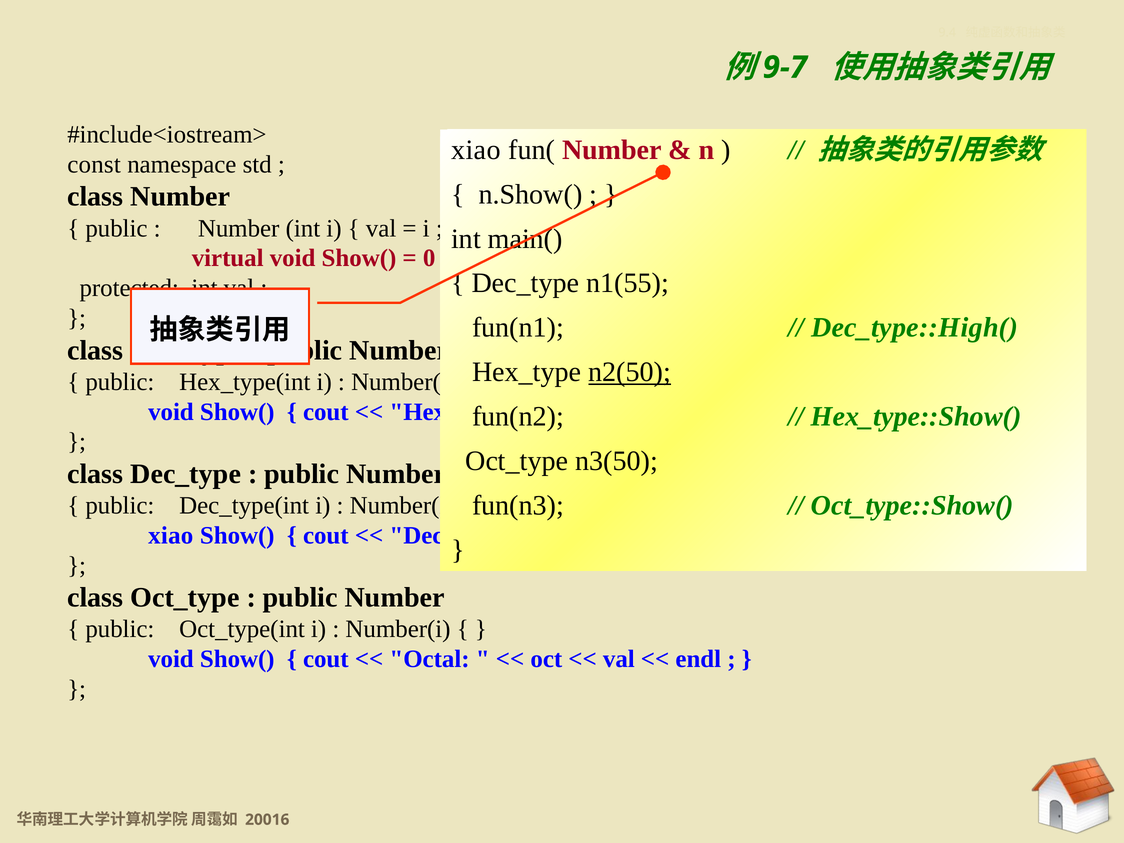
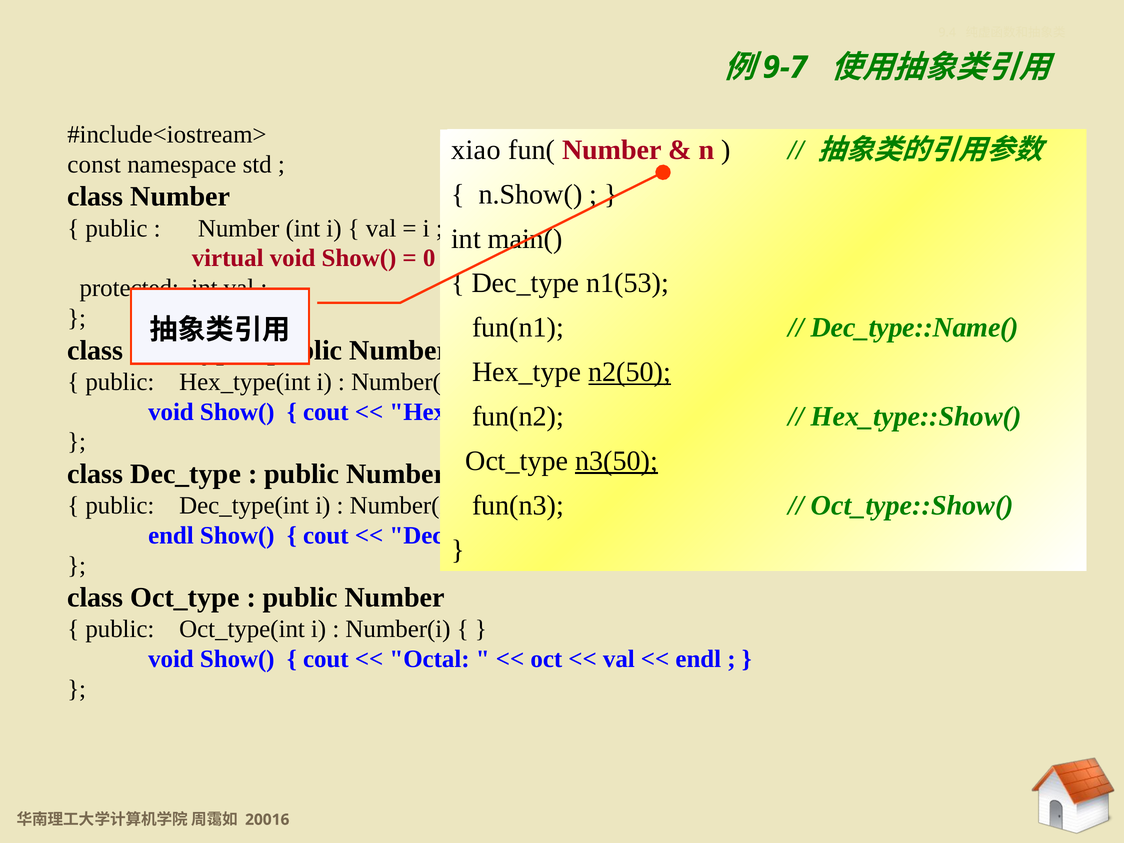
n1(55: n1(55 -> n1(53
Dec_type::High(: Dec_type::High( -> Dec_type::Name(
n3(50 underline: none -> present
xiao at (171, 535): xiao -> endl
